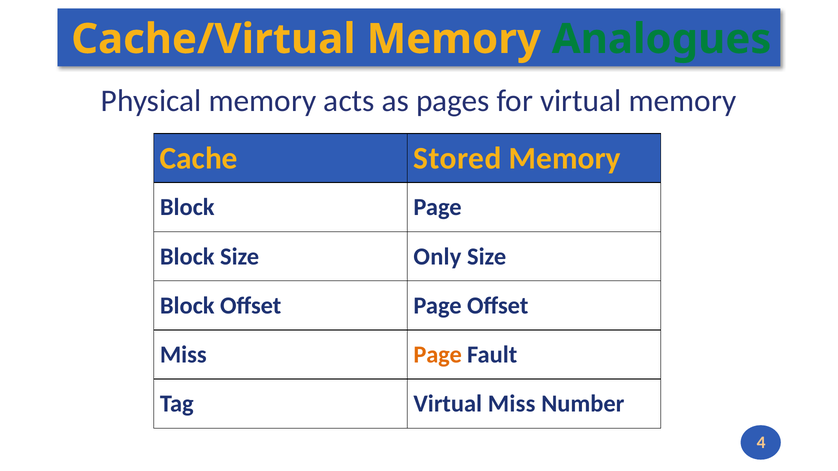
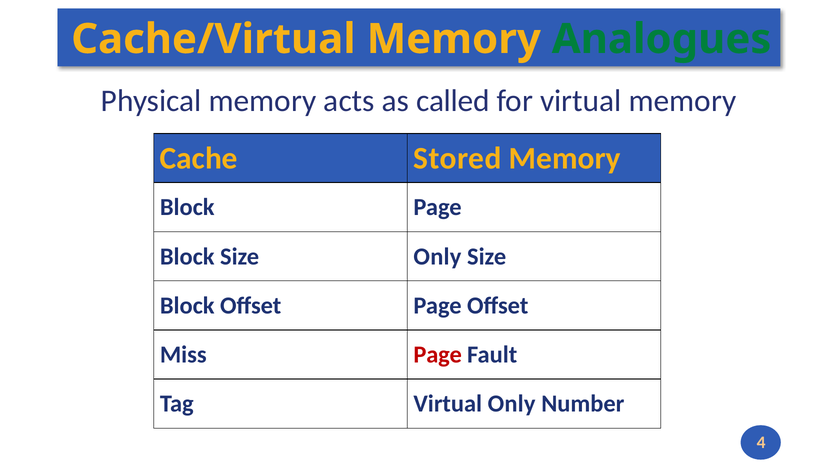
pages: pages -> called
Page at (438, 355) colour: orange -> red
Virtual Miss: Miss -> Only
